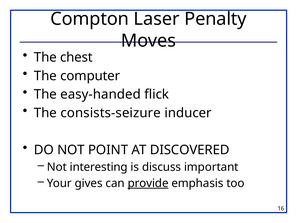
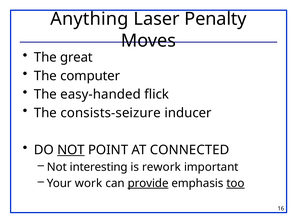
Compton: Compton -> Anything
chest: chest -> great
NOT at (71, 150) underline: none -> present
DISCOVERED: DISCOVERED -> CONNECTED
discuss: discuss -> rework
gives: gives -> work
too underline: none -> present
